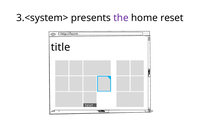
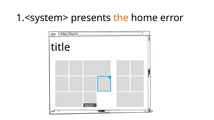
3.<system>: 3.<system> -> 1.<system>
the colour: purple -> orange
reset: reset -> error
